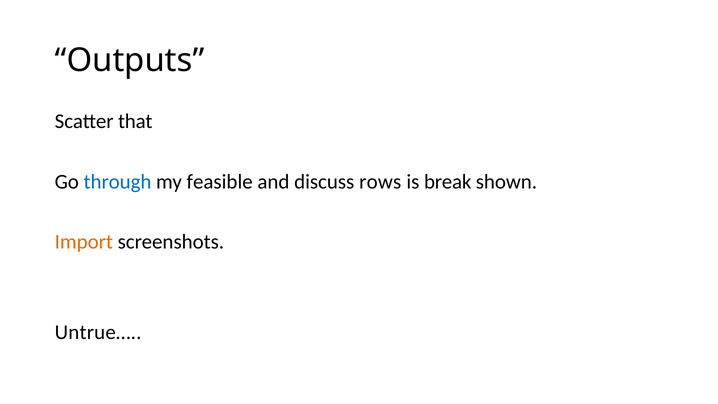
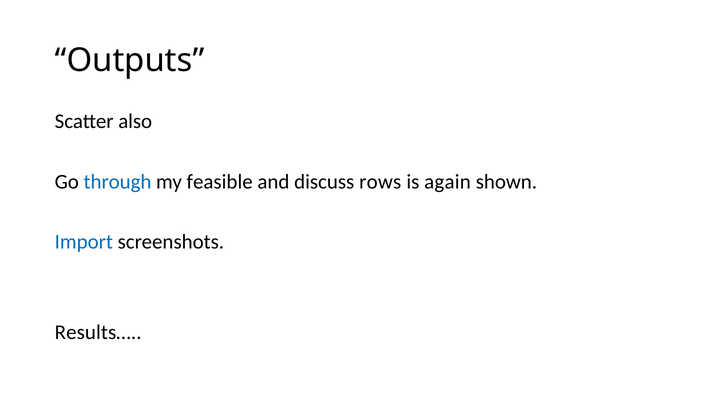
that: that -> also
break: break -> again
Import colour: orange -> blue
Untrue…: Untrue… -> Results…
